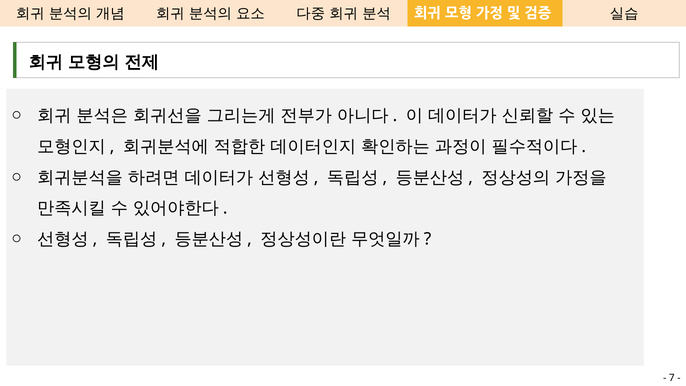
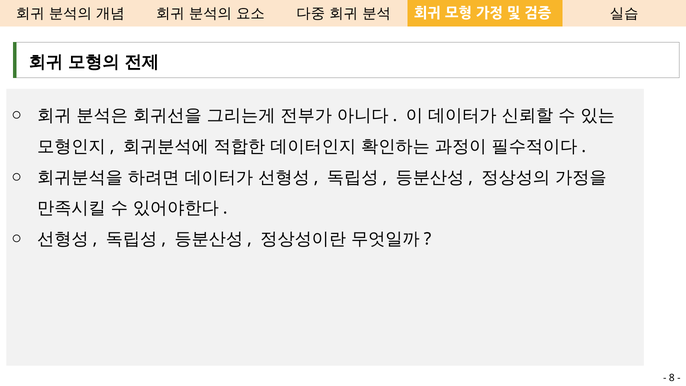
7: 7 -> 8
